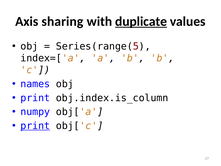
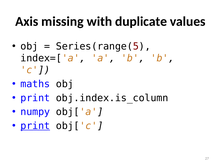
sharing: sharing -> missing
duplicate underline: present -> none
names: names -> maths
